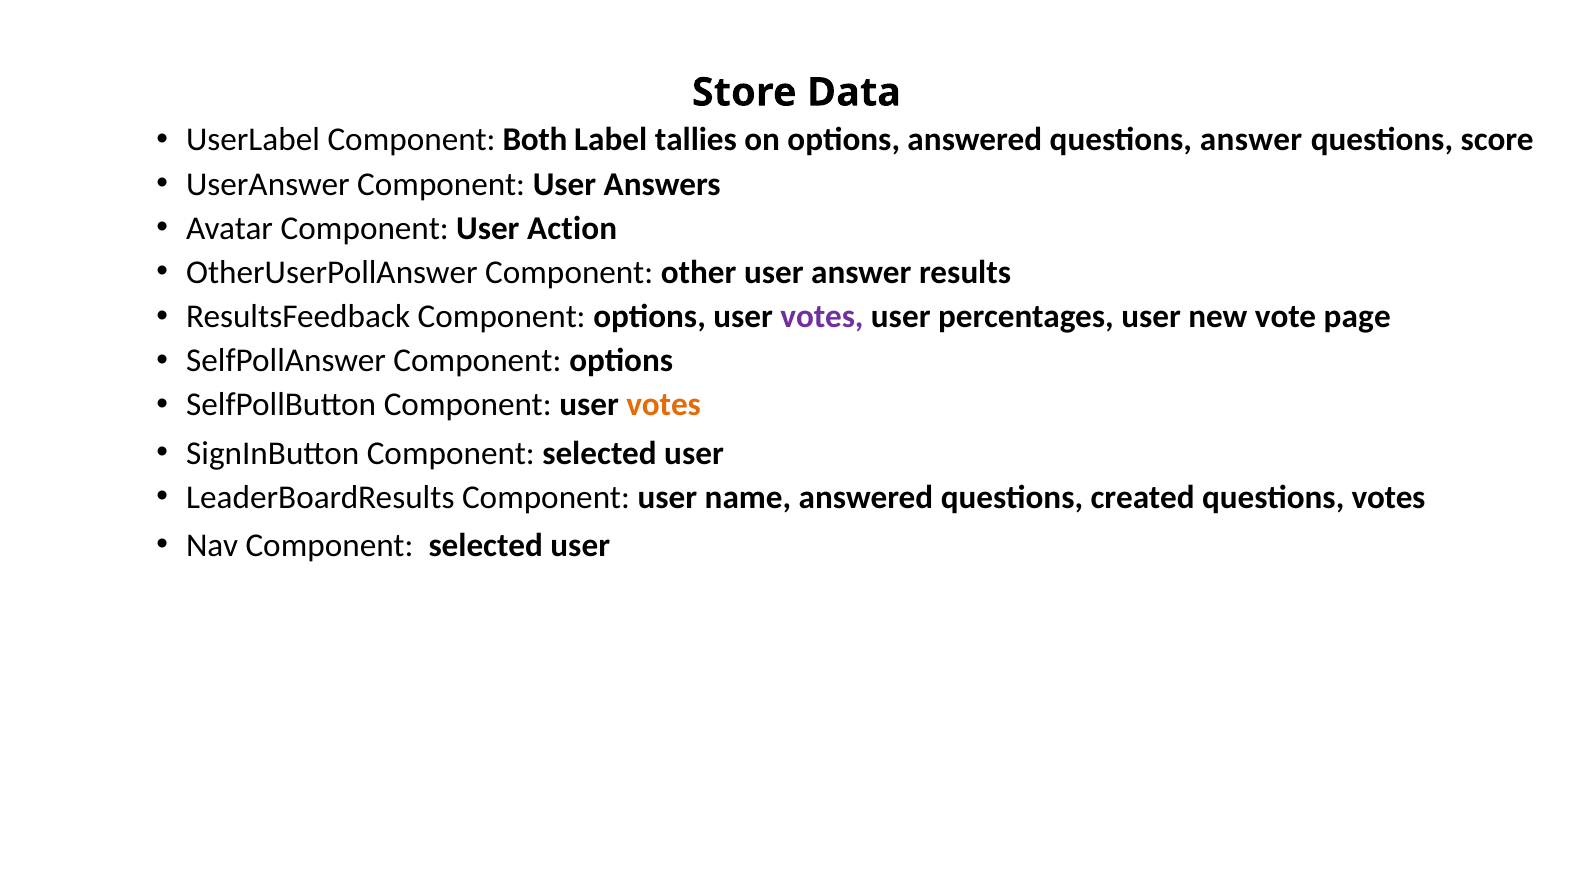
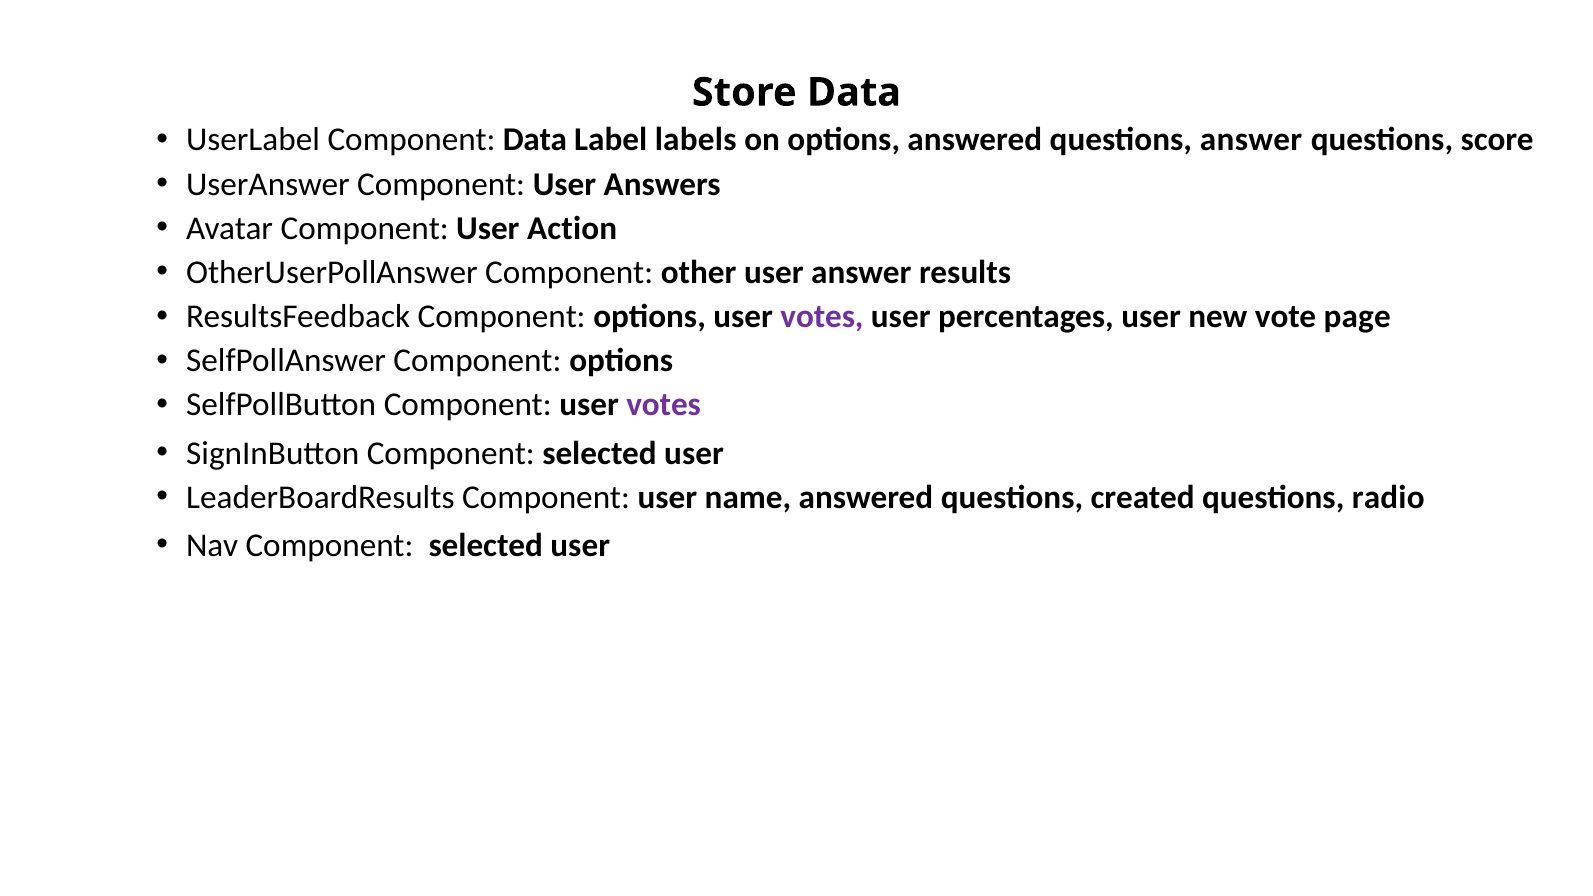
Component Both: Both -> Data
tallies: tallies -> labels
votes at (664, 405) colour: orange -> purple
questions votes: votes -> radio
